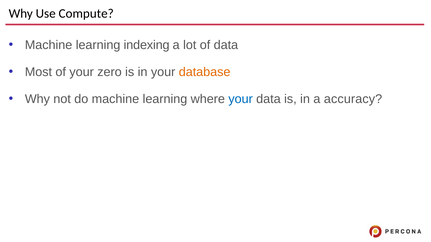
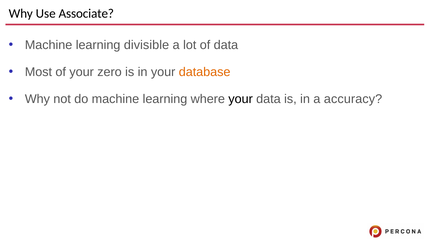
Compute: Compute -> Associate
indexing: indexing -> divisible
your at (241, 99) colour: blue -> black
